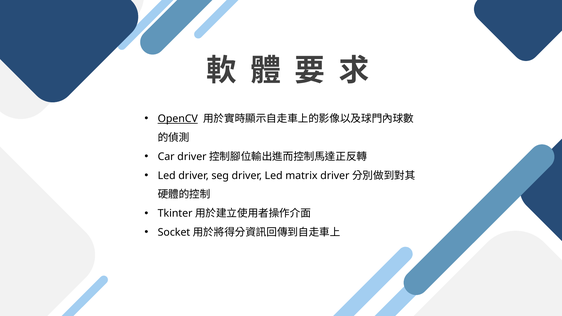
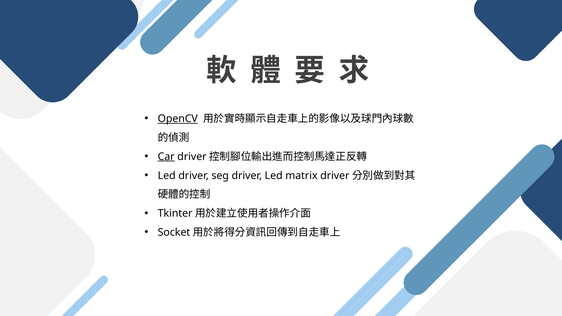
Car underline: none -> present
